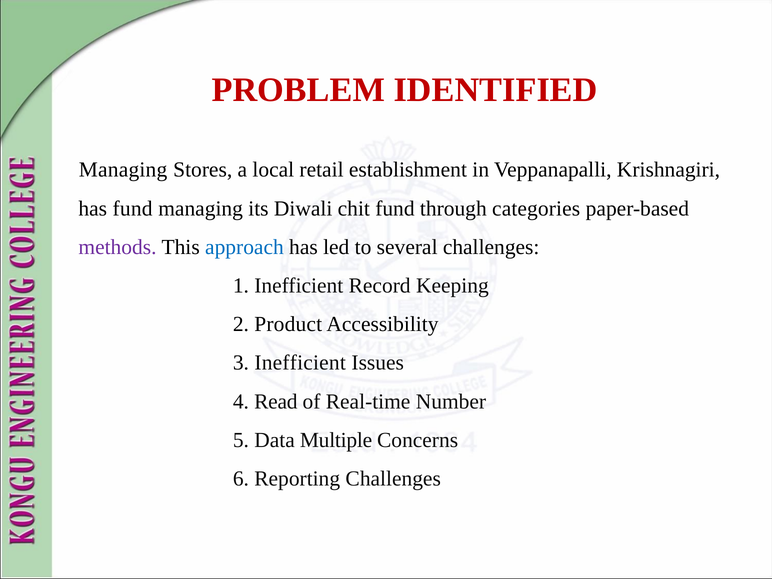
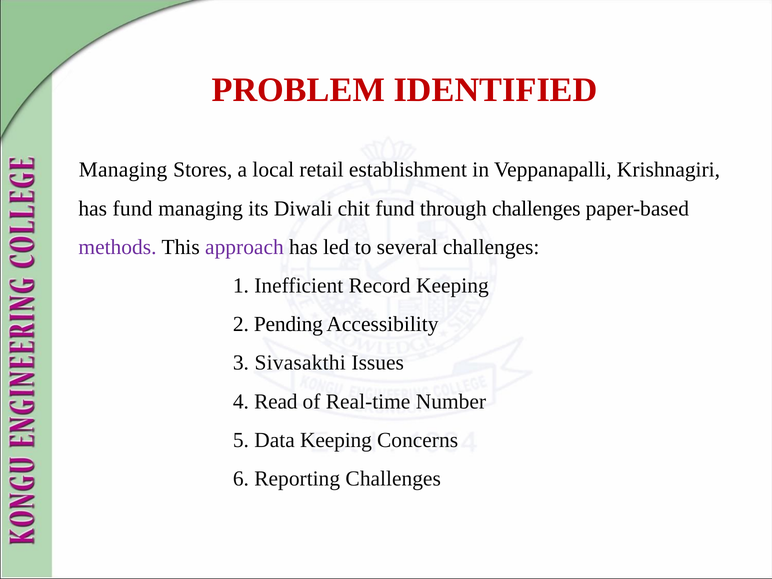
through categories: categories -> challenges
approach colour: blue -> purple
Product: Product -> Pending
3 Inefficient: Inefficient -> Sivasakthi
Data Multiple: Multiple -> Keeping
